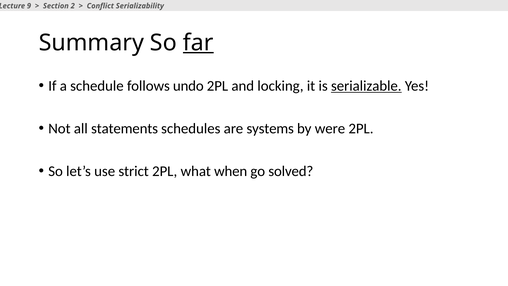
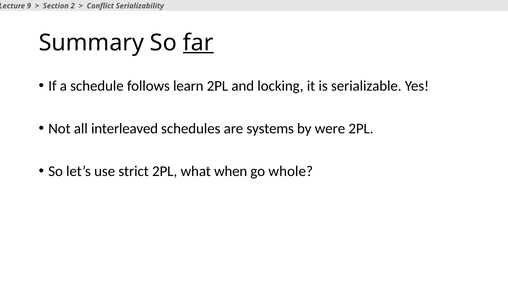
undo: undo -> learn
serializable underline: present -> none
statements: statements -> interleaved
solved: solved -> whole
